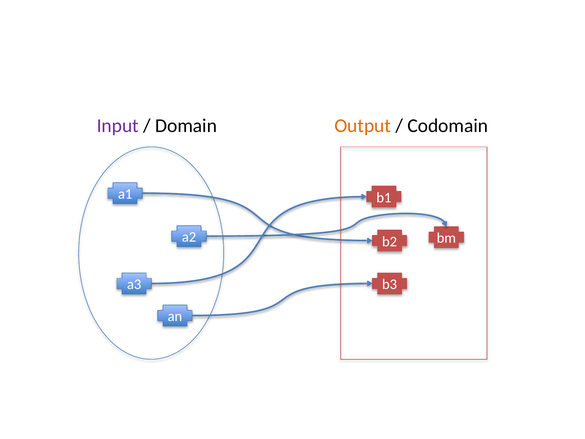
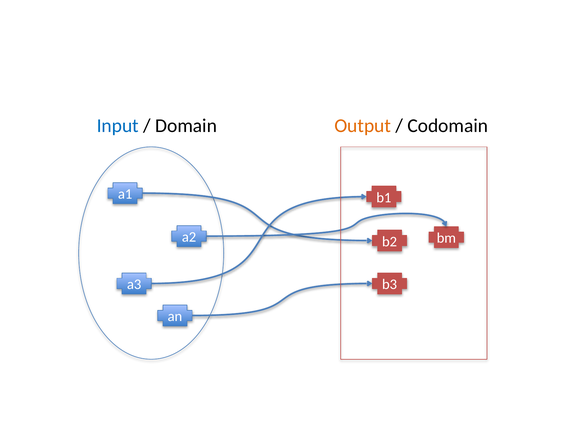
Input colour: purple -> blue
